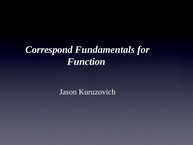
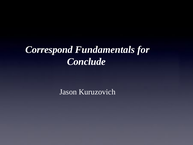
Function: Function -> Conclude
